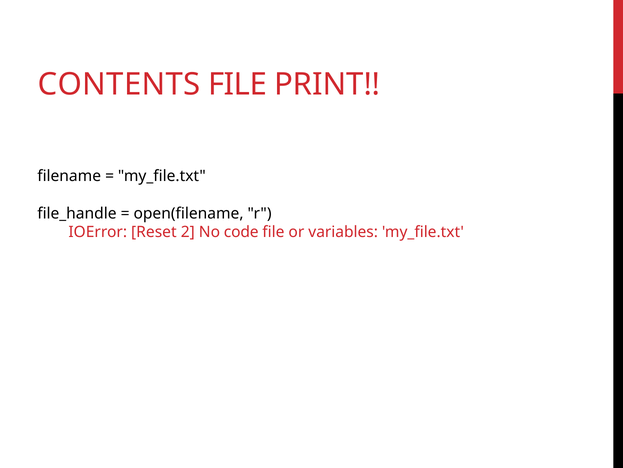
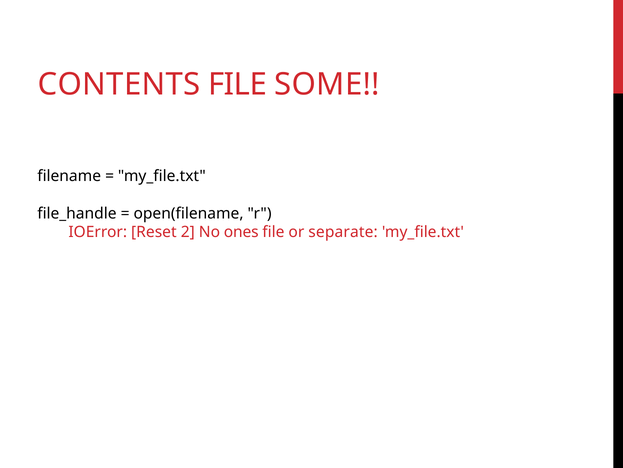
PRINT: PRINT -> SOME
code: code -> ones
variables: variables -> separate
